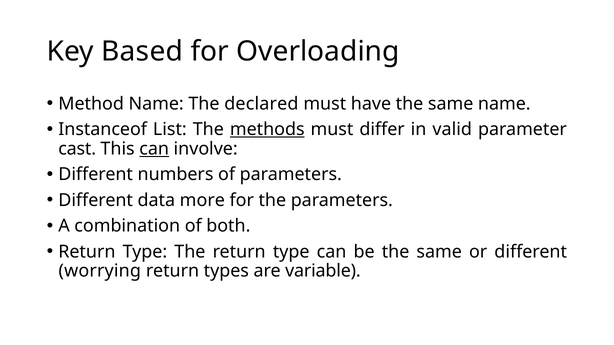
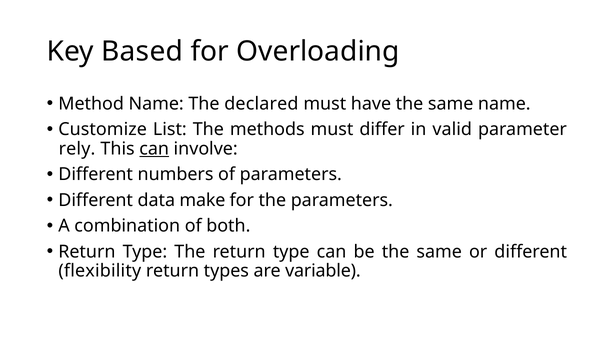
Instanceof: Instanceof -> Customize
methods underline: present -> none
cast: cast -> rely
more: more -> make
worrying: worrying -> flexibility
